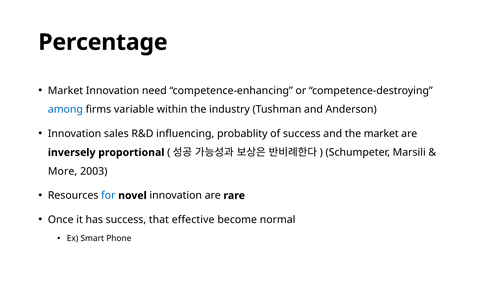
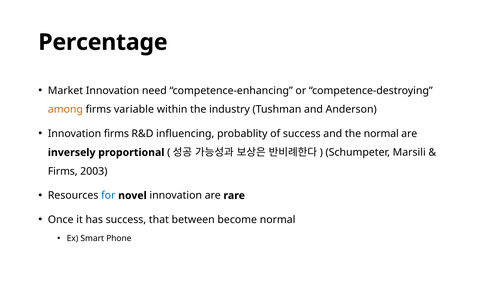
among colour: blue -> orange
Innovation sales: sales -> firms
the market: market -> normal
More at (63, 172): More -> Firms
effective: effective -> between
